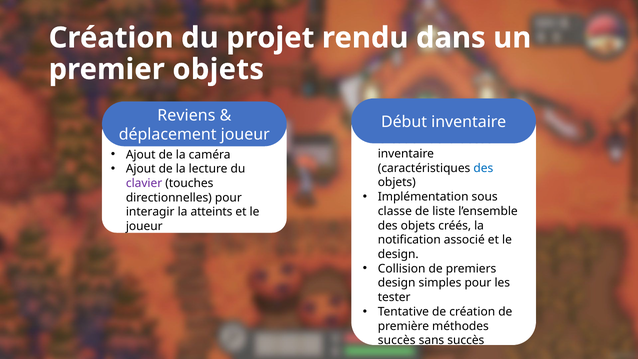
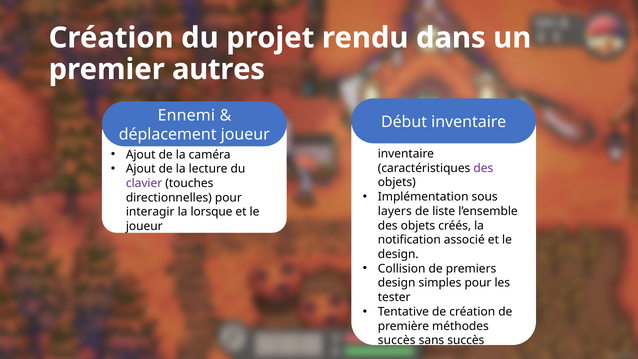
premier objets: objets -> autres
Reviens: Reviens -> Ennemi
des at (483, 168) colour: blue -> purple
classe at (395, 211): classe -> layers
atteints: atteints -> lorsque
